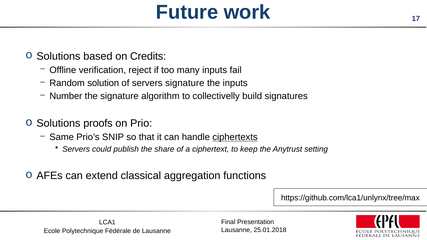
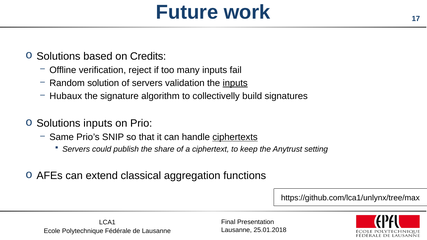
servers signature: signature -> validation
inputs at (235, 83) underline: none -> present
Number: Number -> Hubaux
Solutions proofs: proofs -> inputs
